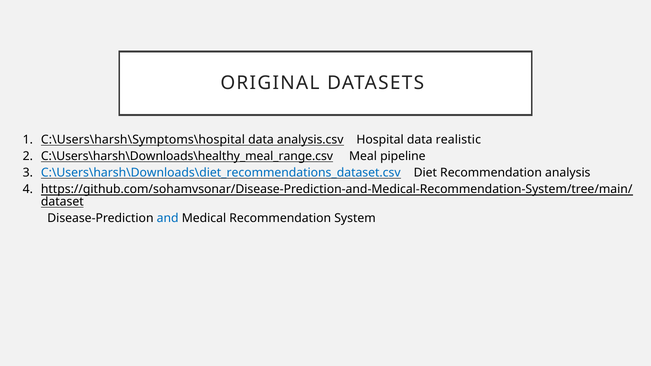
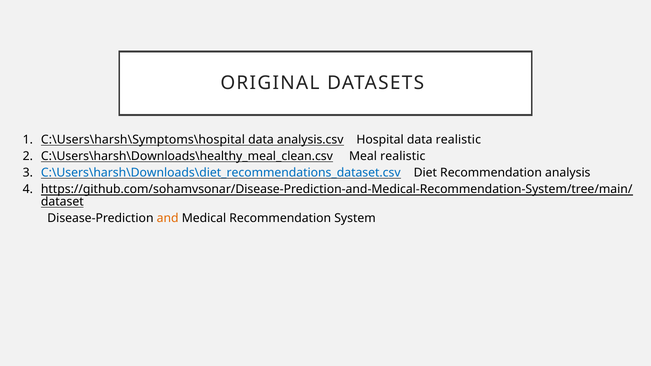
C:\Users\harsh\Downloads\healthy_meal_range.csv: C:\Users\harsh\Downloads\healthy_meal_range.csv -> C:\Users\harsh\Downloads\healthy_meal_clean.csv
Meal pipeline: pipeline -> realistic
and colour: blue -> orange
